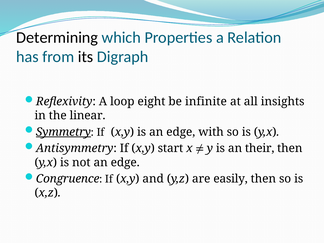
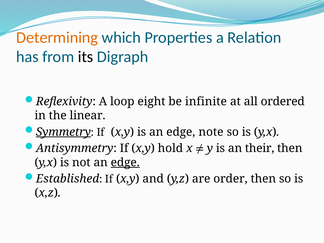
Determining colour: black -> orange
insights: insights -> ordered
with: with -> note
start: start -> hold
edge at (125, 162) underline: none -> present
Congruence: Congruence -> Established
easily: easily -> order
